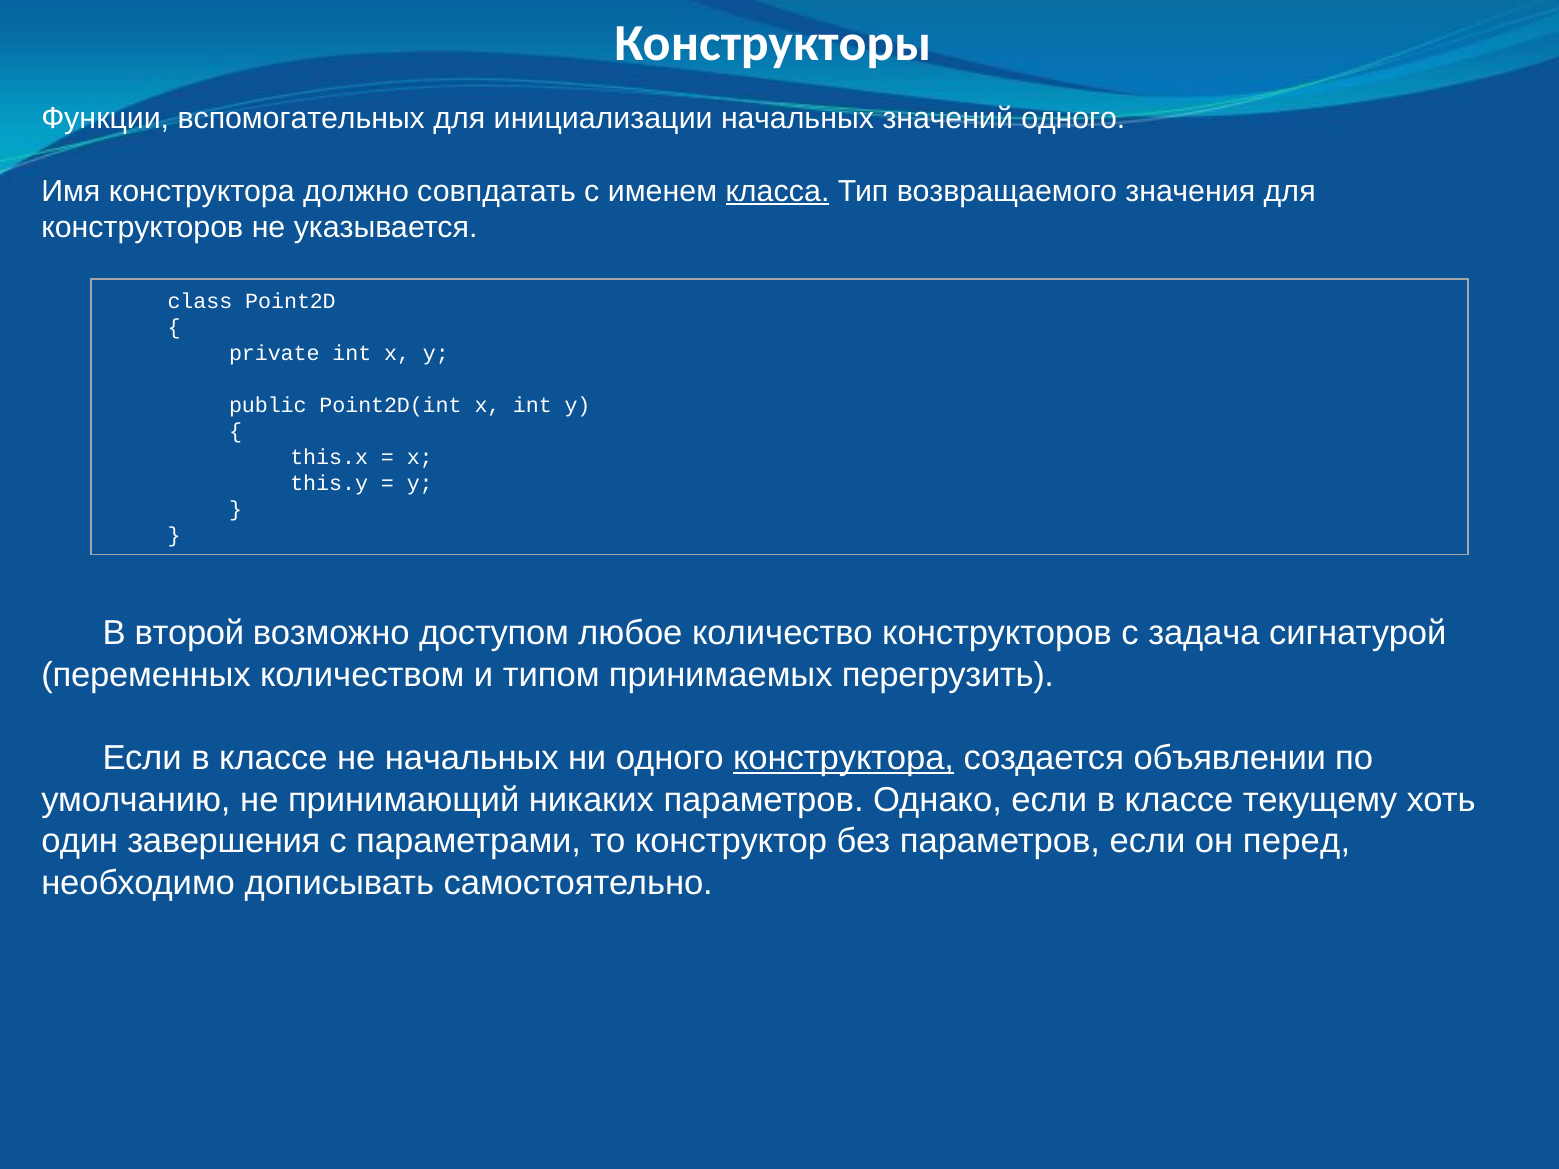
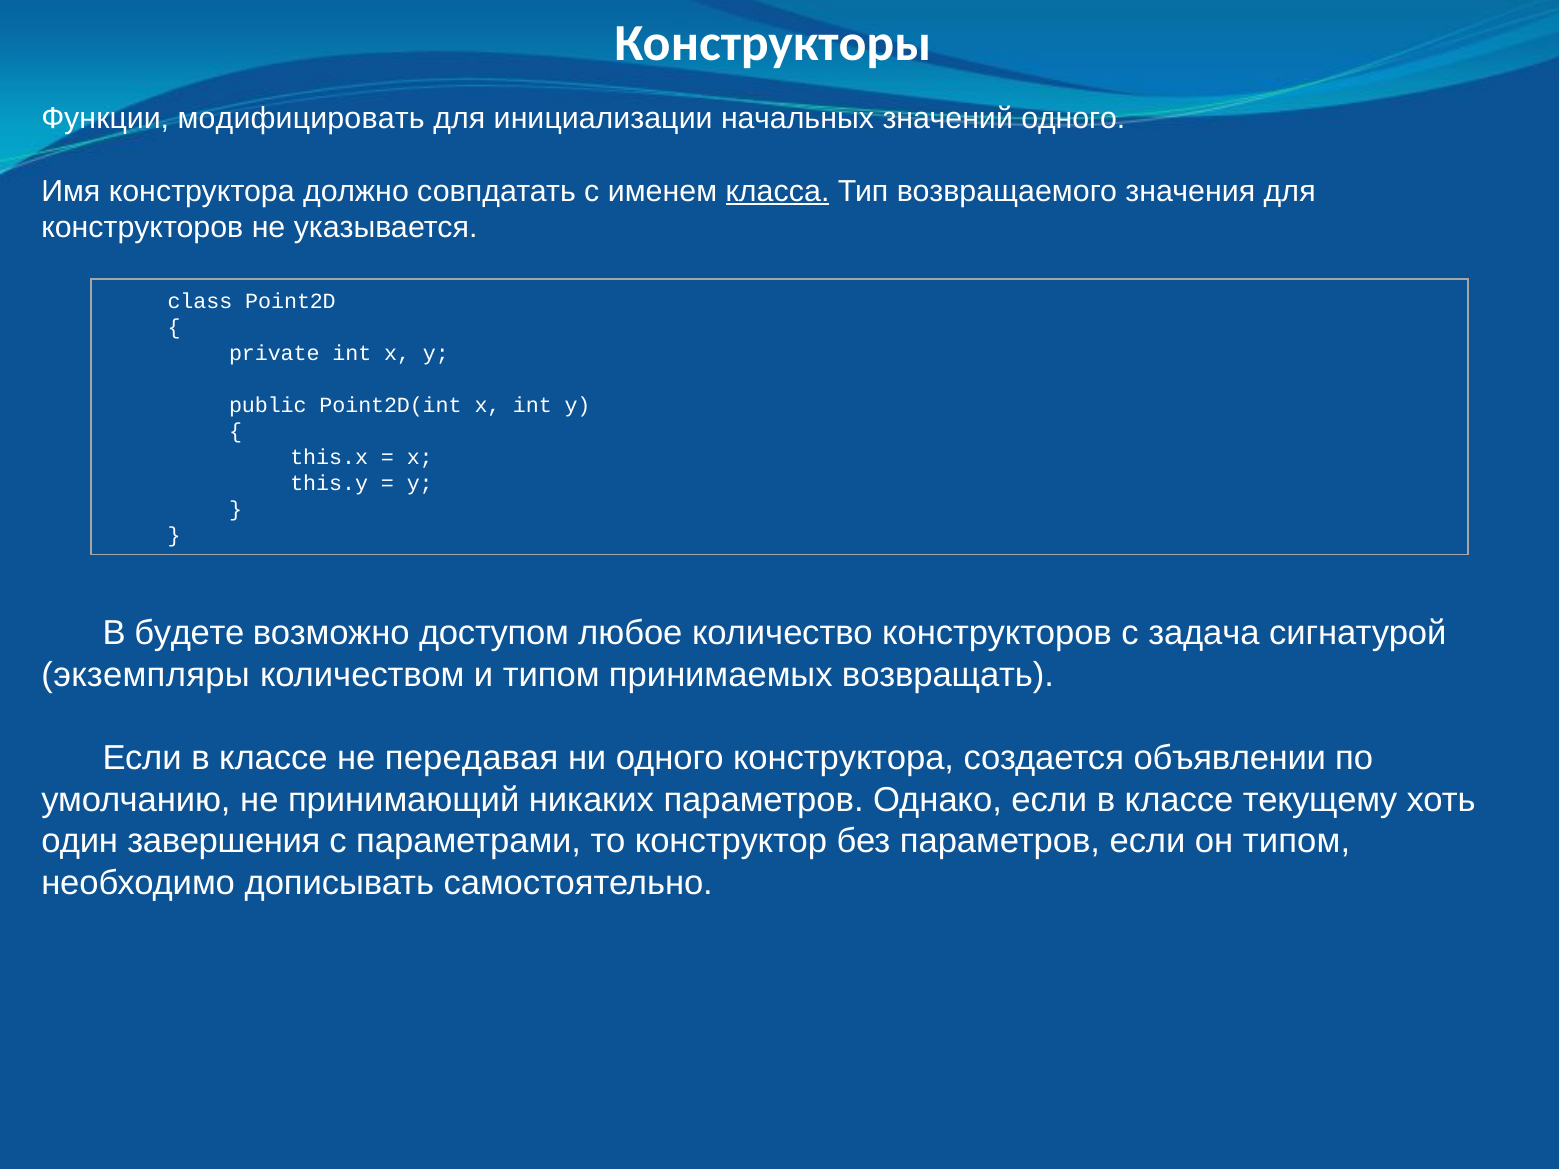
вспомогательных: вспомогательных -> модифицировать
второй: второй -> будете
переменных: переменных -> экземпляры
перегрузить: перегрузить -> возвращать
не начальных: начальных -> передавая
конструктора at (844, 758) underline: present -> none
он перед: перед -> типом
